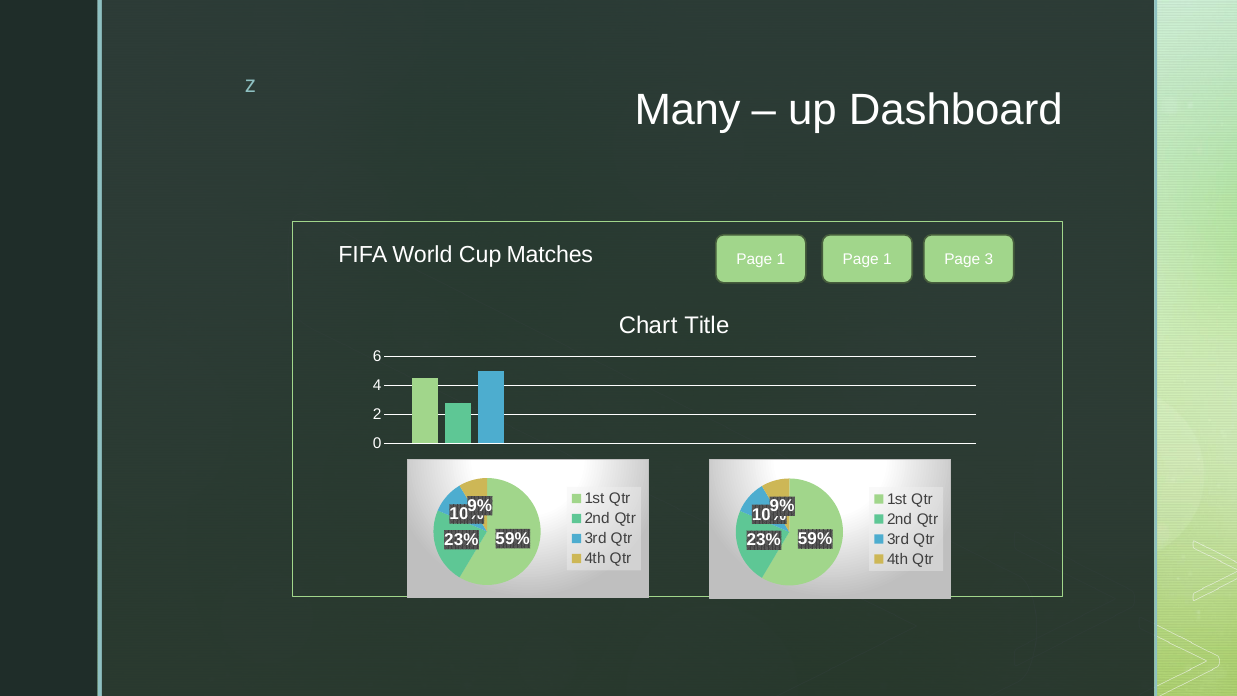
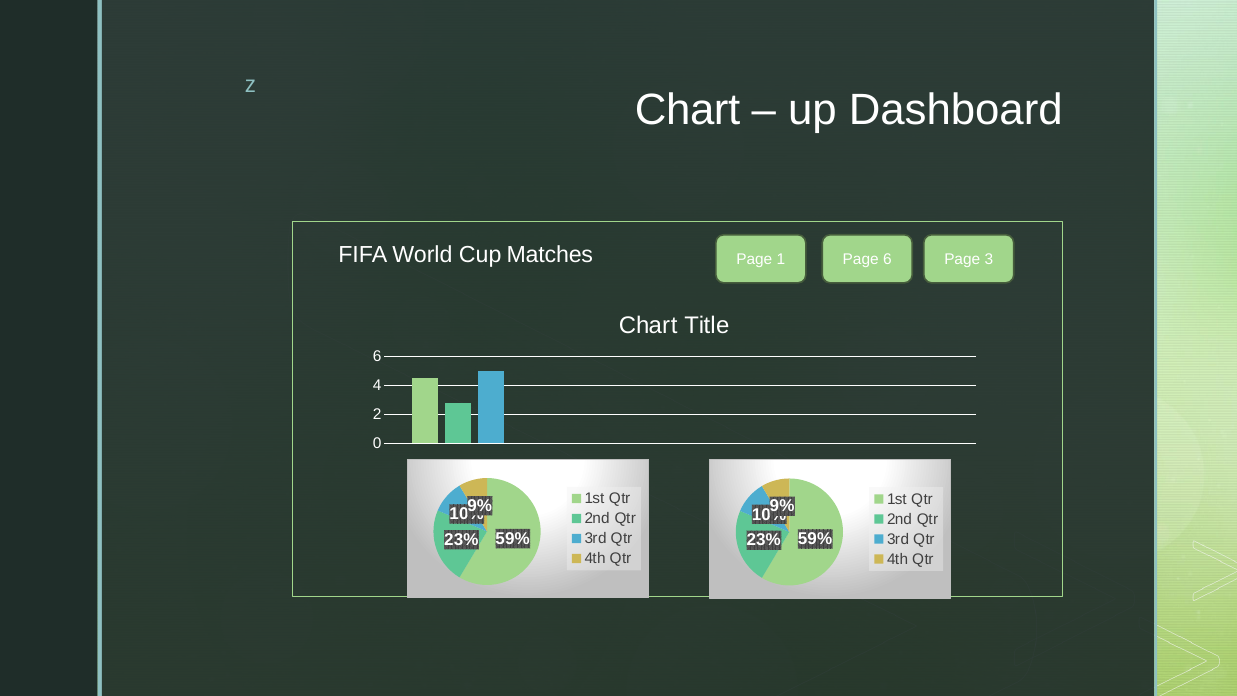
Many at (688, 110): Many -> Chart
1 Page 1: 1 -> 6
